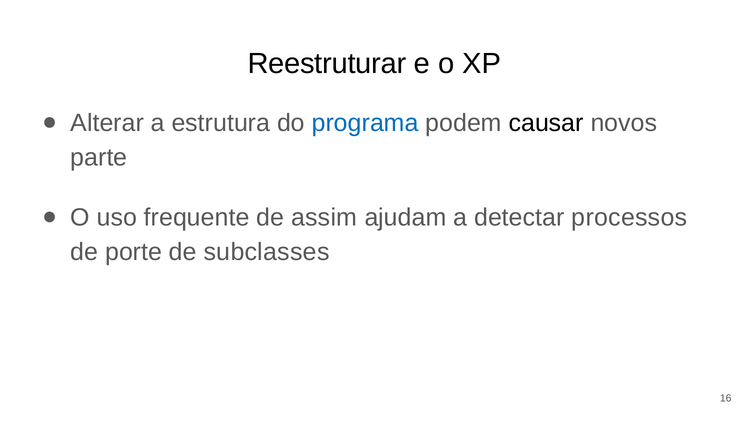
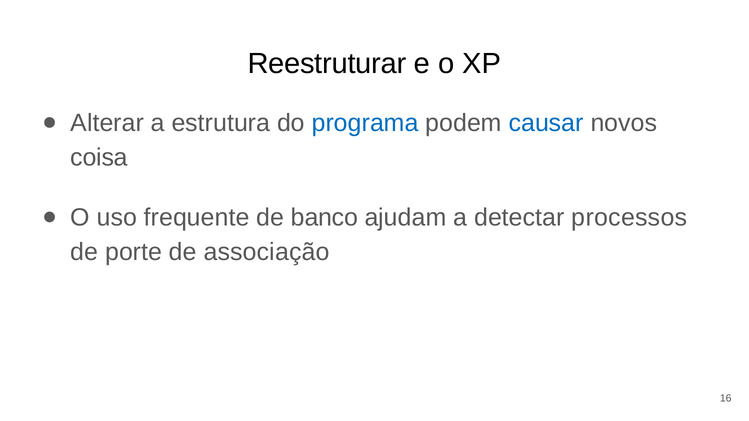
causar colour: black -> blue
parte: parte -> coisa
assim: assim -> banco
subclasses: subclasses -> associação
